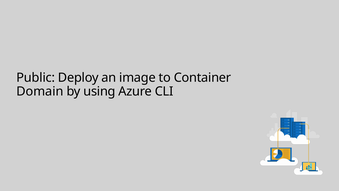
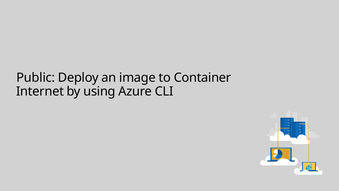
Domain: Domain -> Internet
